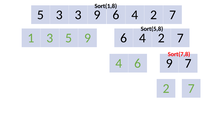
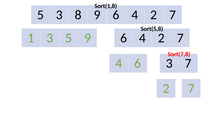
3 3: 3 -> 8
6 9: 9 -> 3
